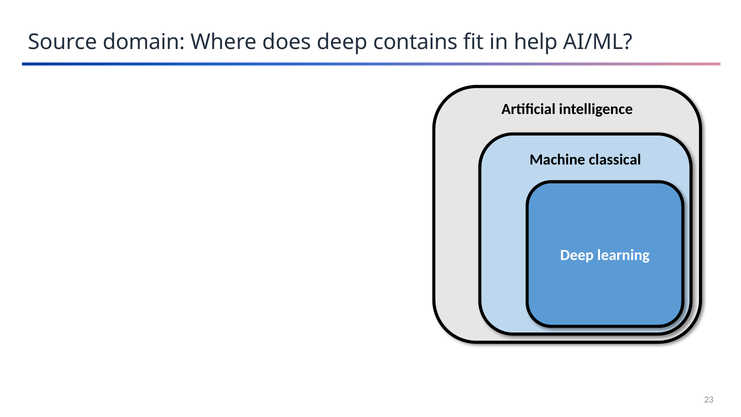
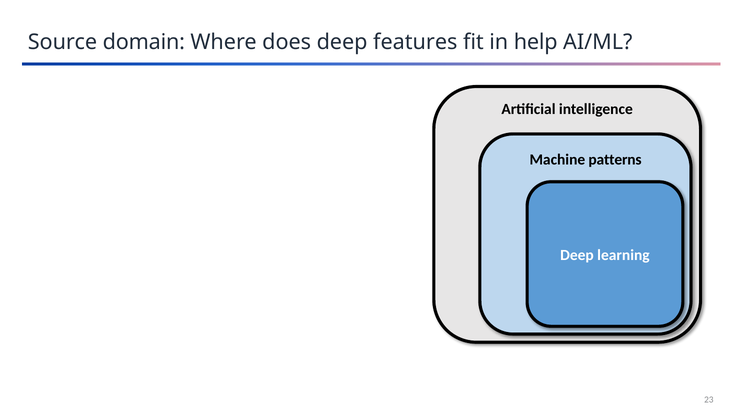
contains: contains -> features
classical: classical -> patterns
